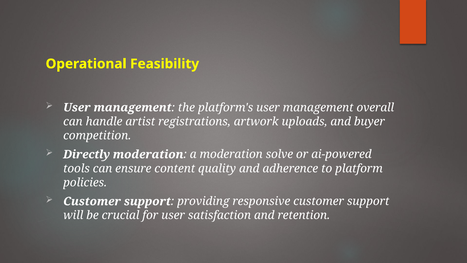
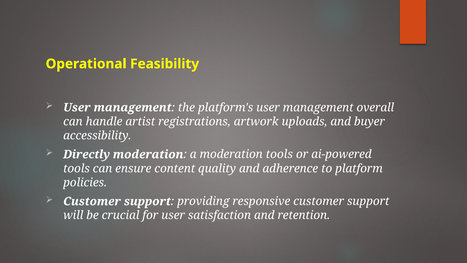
competition: competition -> accessibility
moderation solve: solve -> tools
